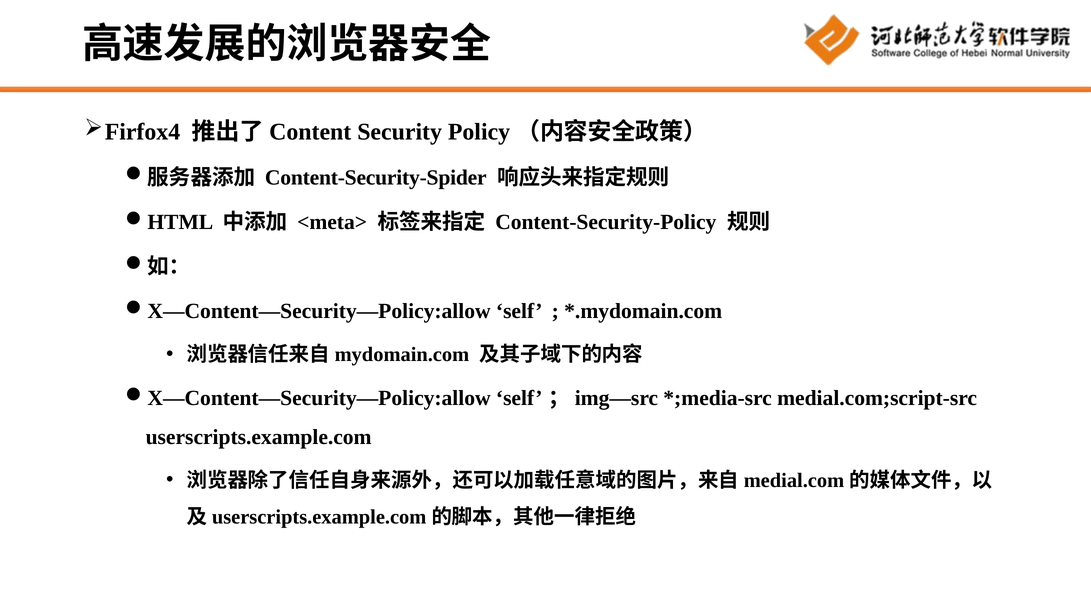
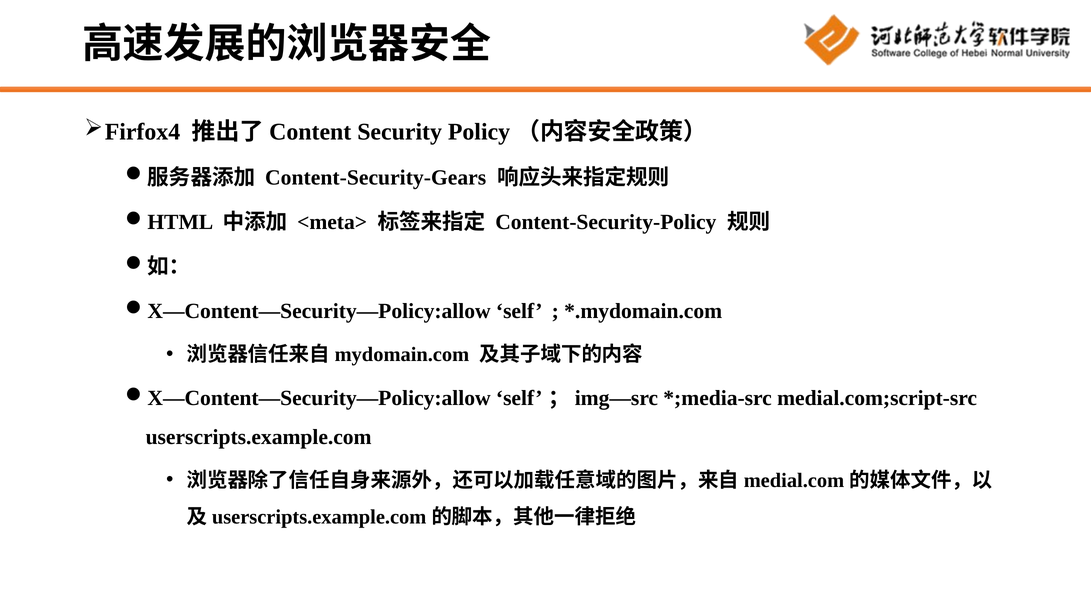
Content-Security-Spider: Content-Security-Spider -> Content-Security-Gears
